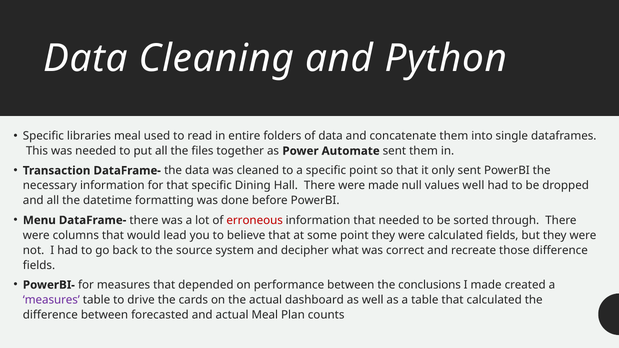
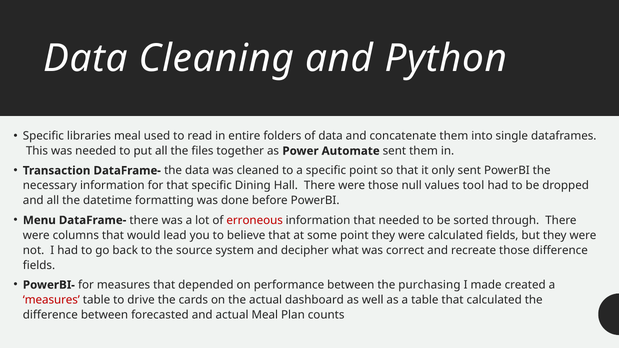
were made: made -> those
values well: well -> tool
conclusions: conclusions -> purchasing
measures at (51, 300) colour: purple -> red
